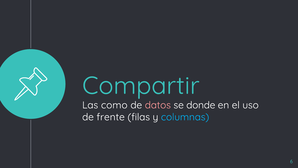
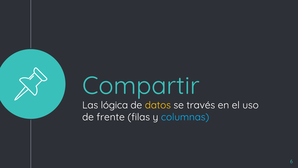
como: como -> lógica
datos colour: pink -> yellow
donde: donde -> través
